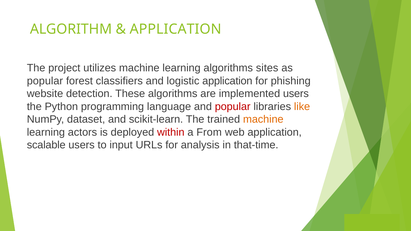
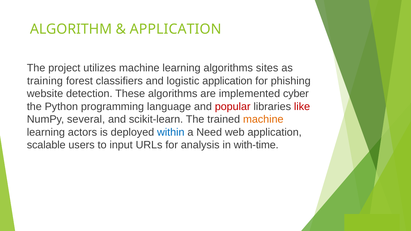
popular at (45, 81): popular -> training
implemented users: users -> cyber
like colour: orange -> red
dataset: dataset -> several
within colour: red -> blue
From: From -> Need
that-time: that-time -> with-time
